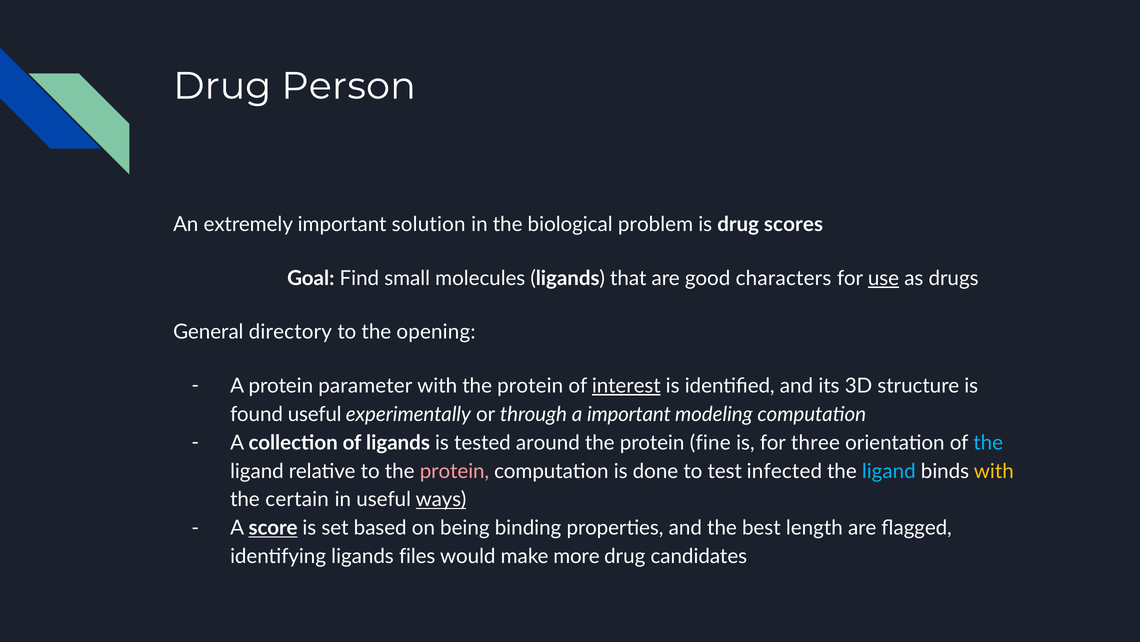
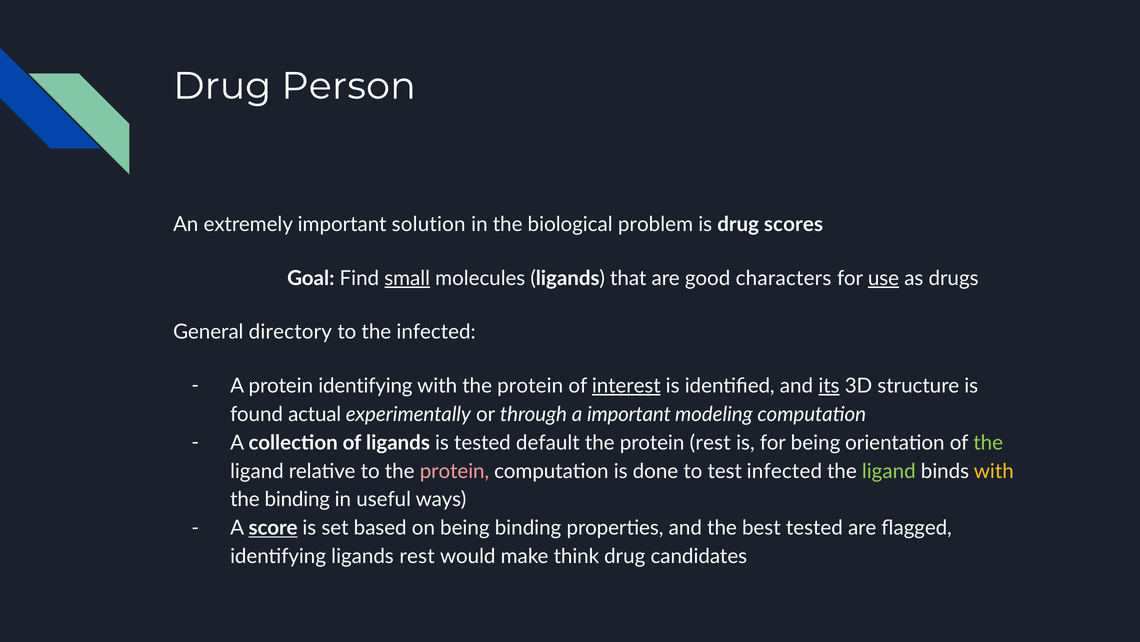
small underline: none -> present
the opening: opening -> infected
protein parameter: parameter -> identifying
its underline: none -> present
found useful: useful -> actual
around: around -> default
protein fine: fine -> rest
for three: three -> being
the at (988, 442) colour: light blue -> light green
ligand at (889, 471) colour: light blue -> light green
the certain: certain -> binding
ways underline: present -> none
best length: length -> tested
ligands files: files -> rest
more: more -> think
